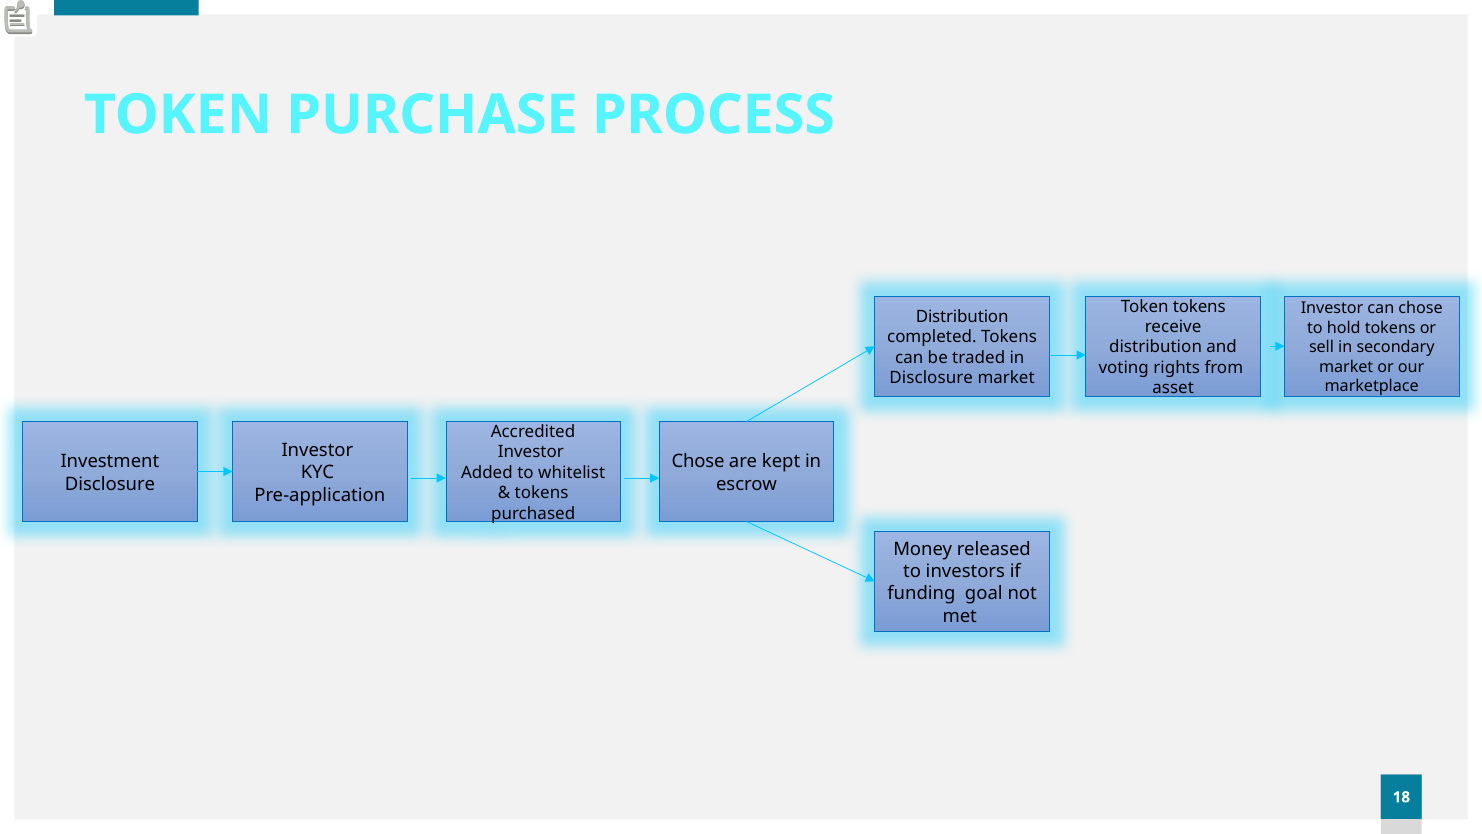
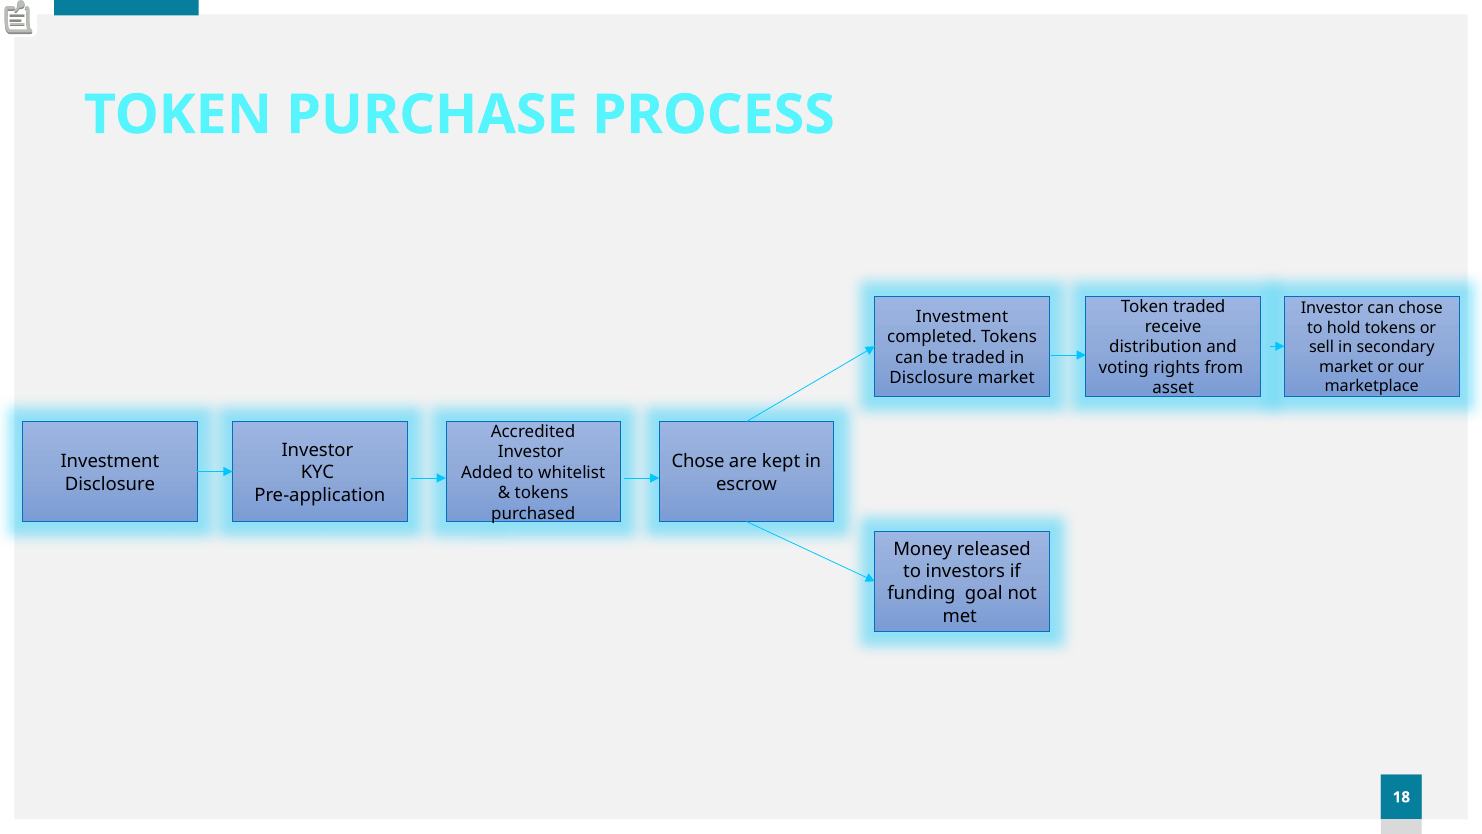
Token tokens: tokens -> traded
Distribution at (962, 317): Distribution -> Investment
